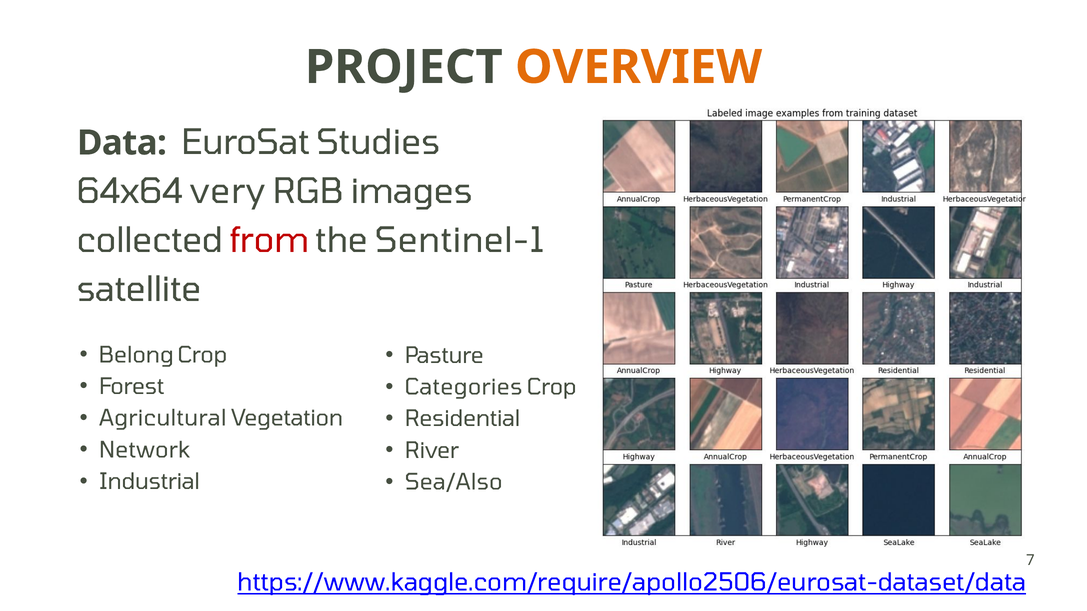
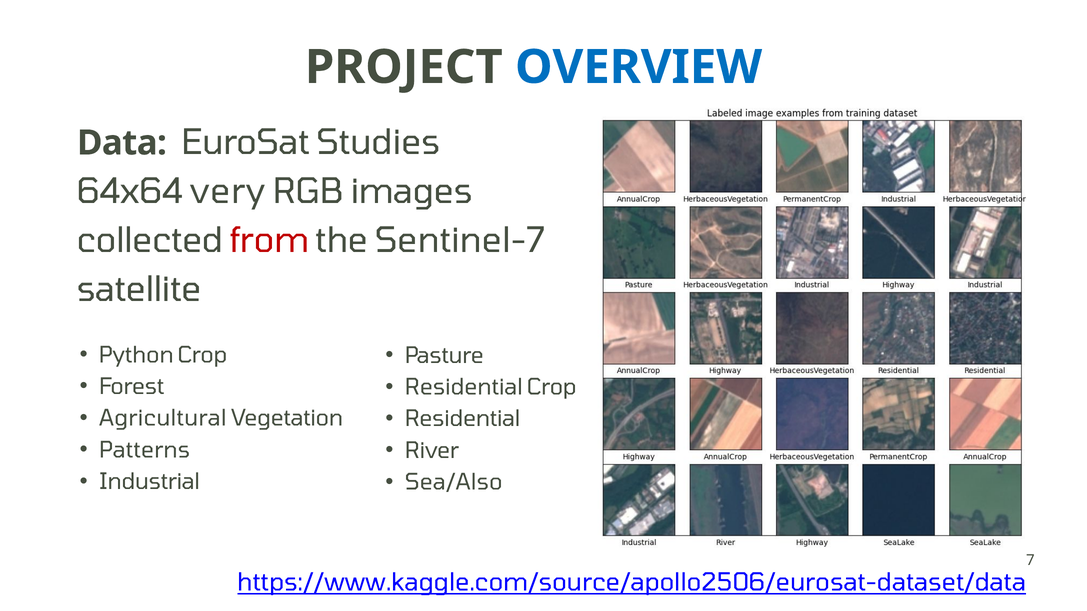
OVERVIEW colour: orange -> blue
Sentinel-1: Sentinel-1 -> Sentinel-7
Belong: Belong -> Python
Categories at (464, 388): Categories -> Residential
Network: Network -> Patterns
https://www.kaggle.com/require/apollo2506/eurosat-dataset/data: https://www.kaggle.com/require/apollo2506/eurosat-dataset/data -> https://www.kaggle.com/source/apollo2506/eurosat-dataset/data
